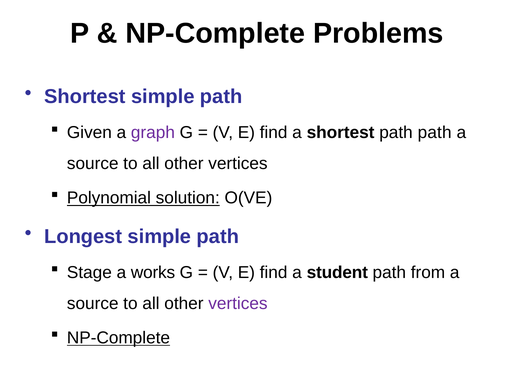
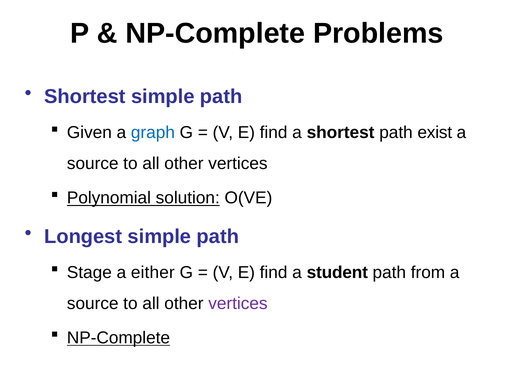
graph colour: purple -> blue
path path: path -> exist
works: works -> either
